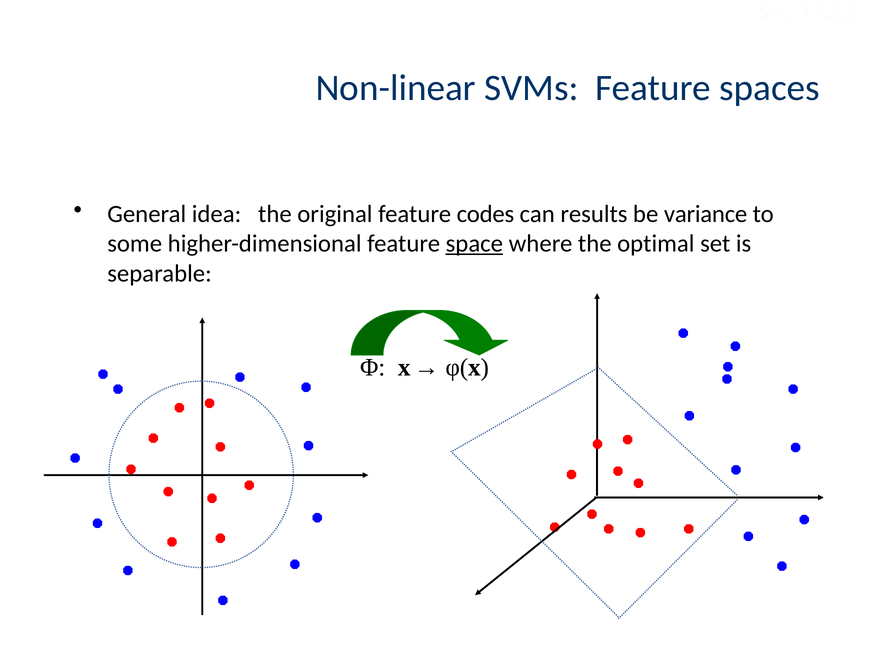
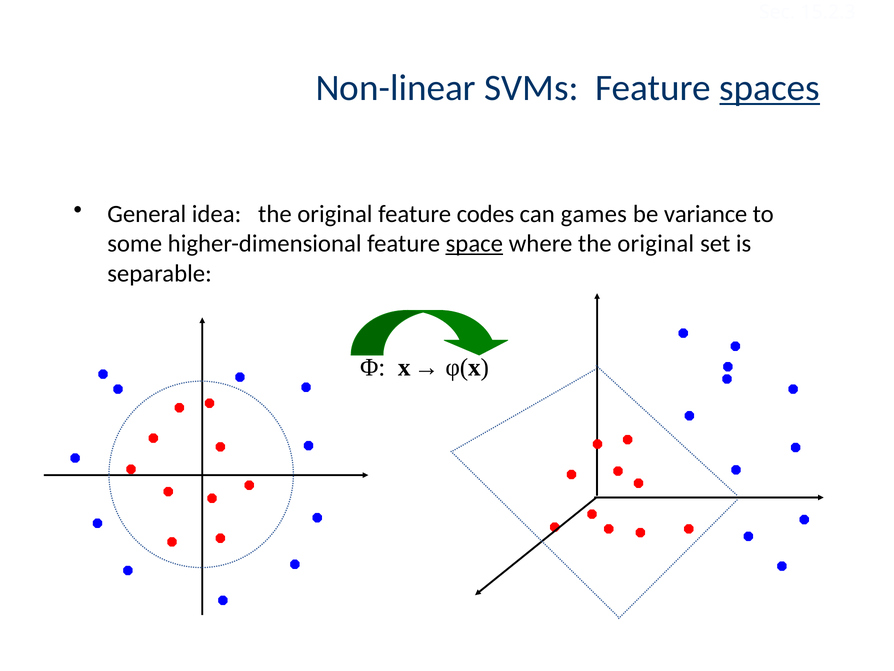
spaces underline: none -> present
results: results -> games
where the optimal: optimal -> original
